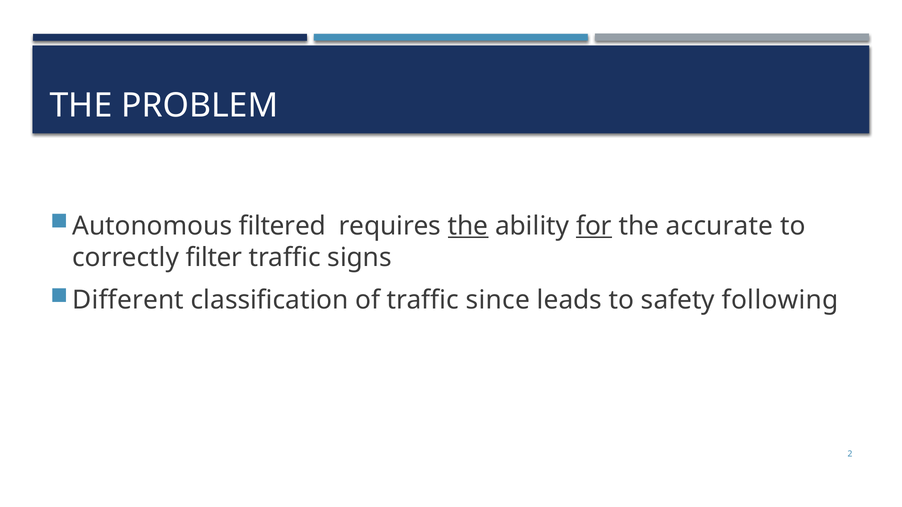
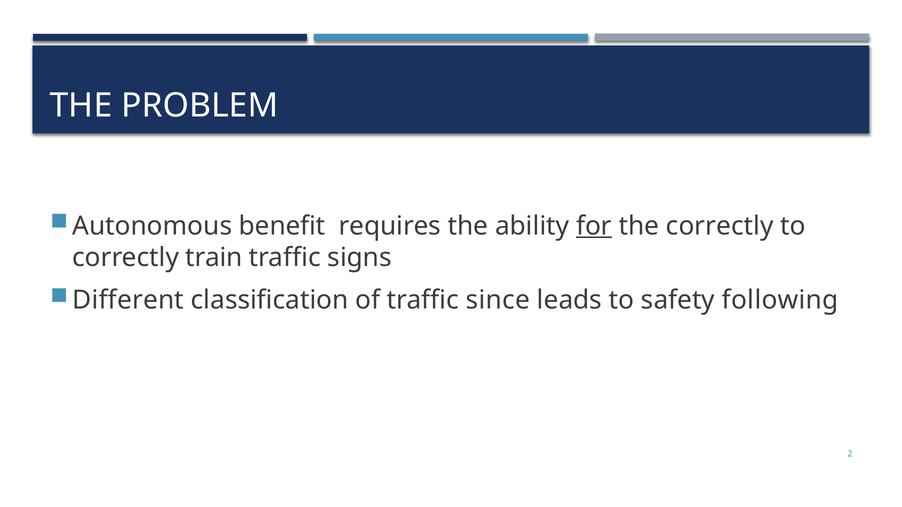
filtered: filtered -> benefit
the at (468, 226) underline: present -> none
the accurate: accurate -> correctly
filter: filter -> train
